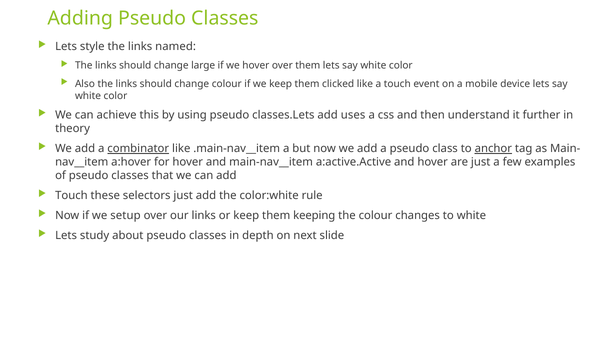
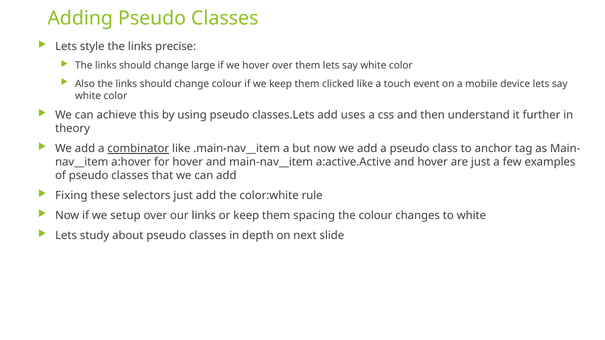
named: named -> precise
anchor underline: present -> none
Touch at (71, 196): Touch -> Fixing
keeping: keeping -> spacing
